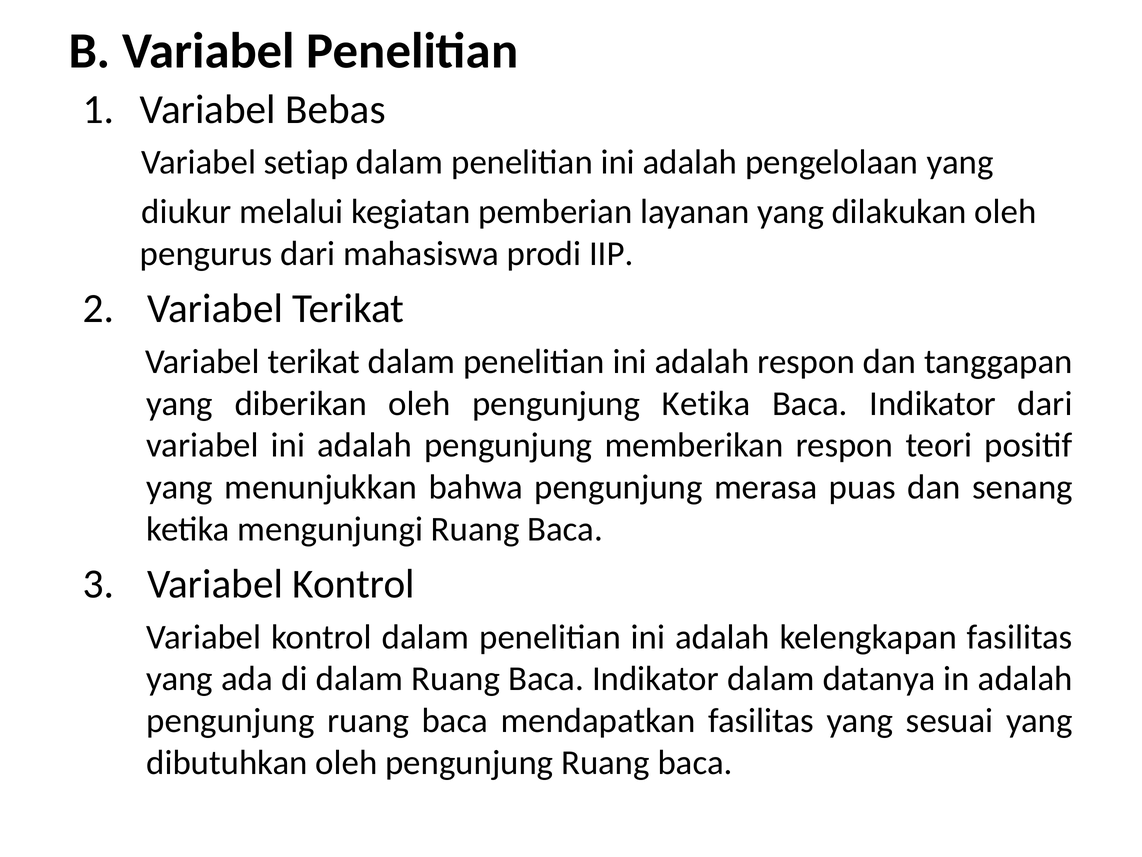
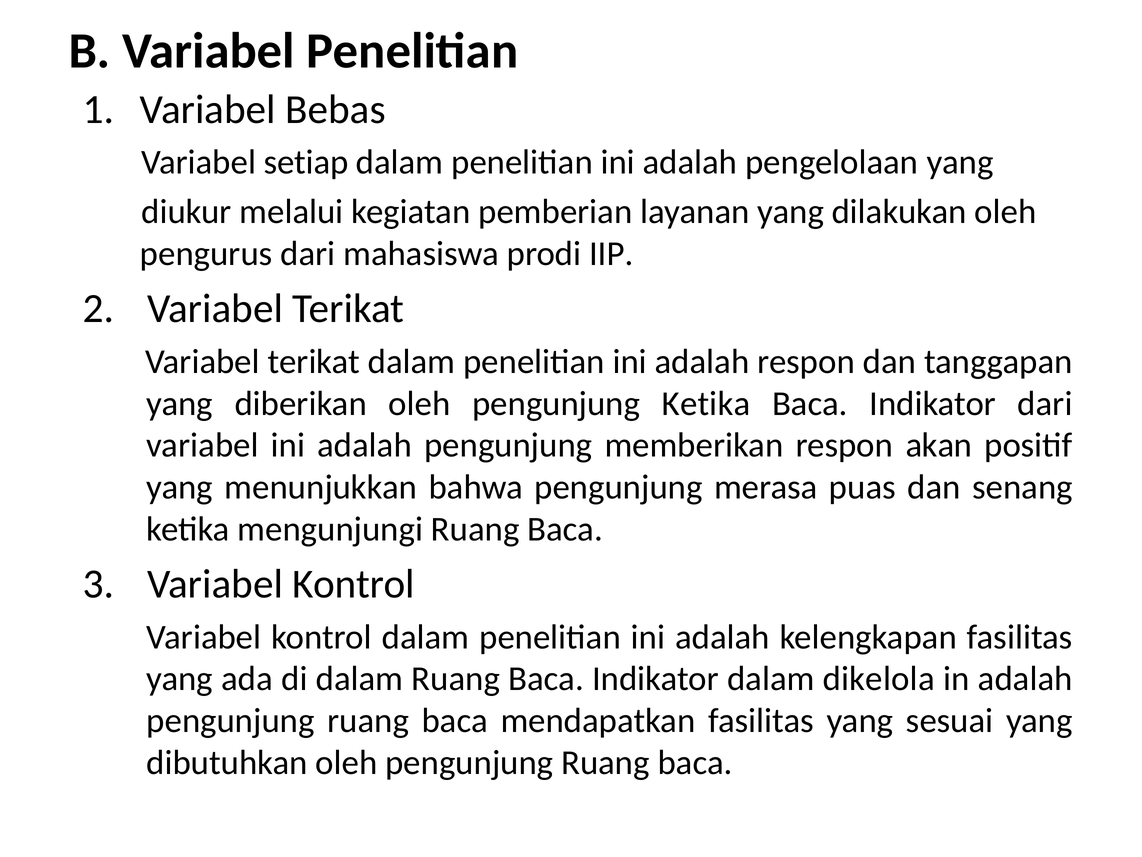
teori: teori -> akan
datanya: datanya -> dikelola
